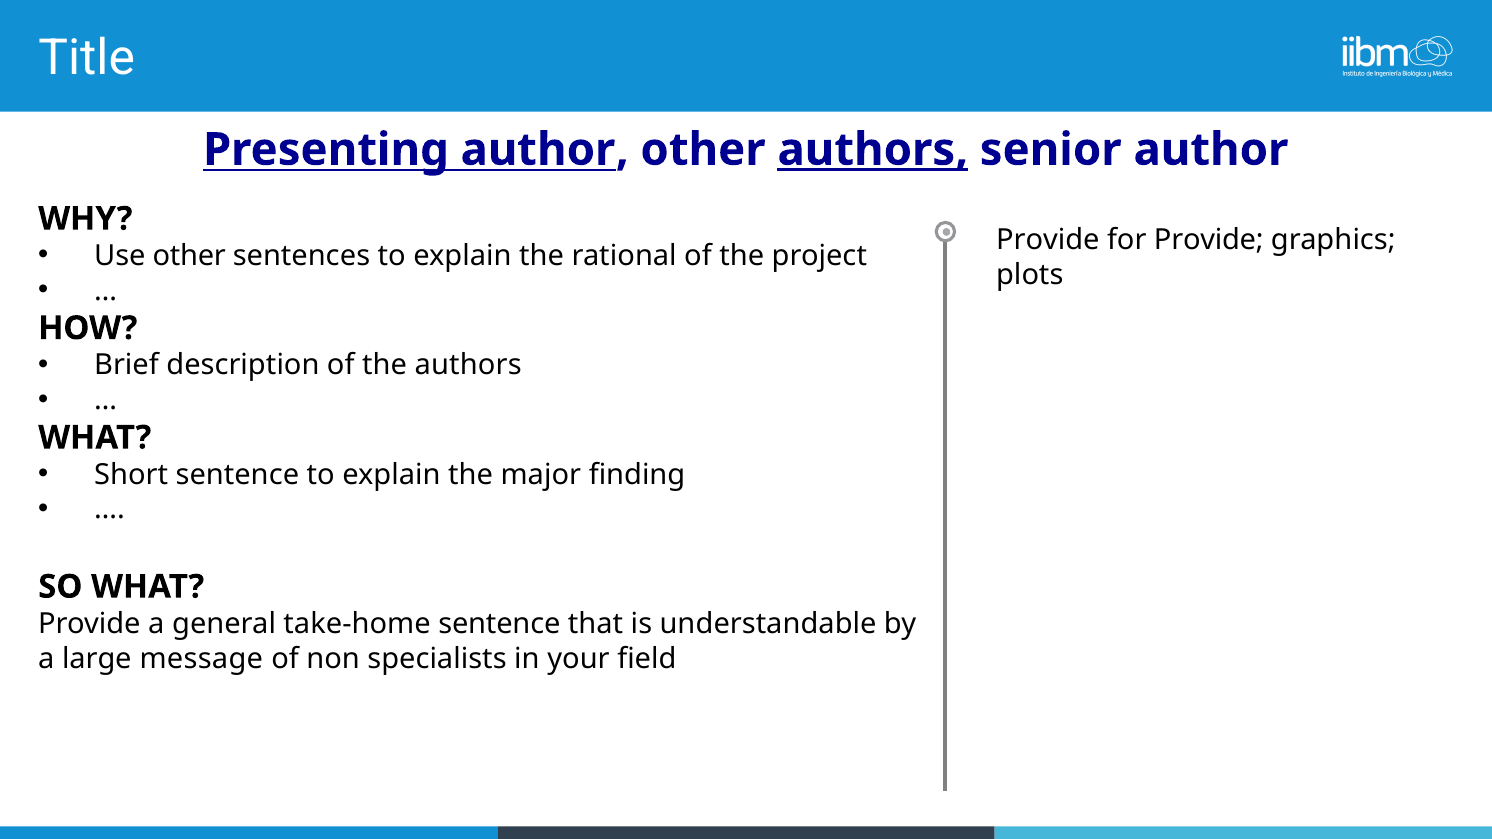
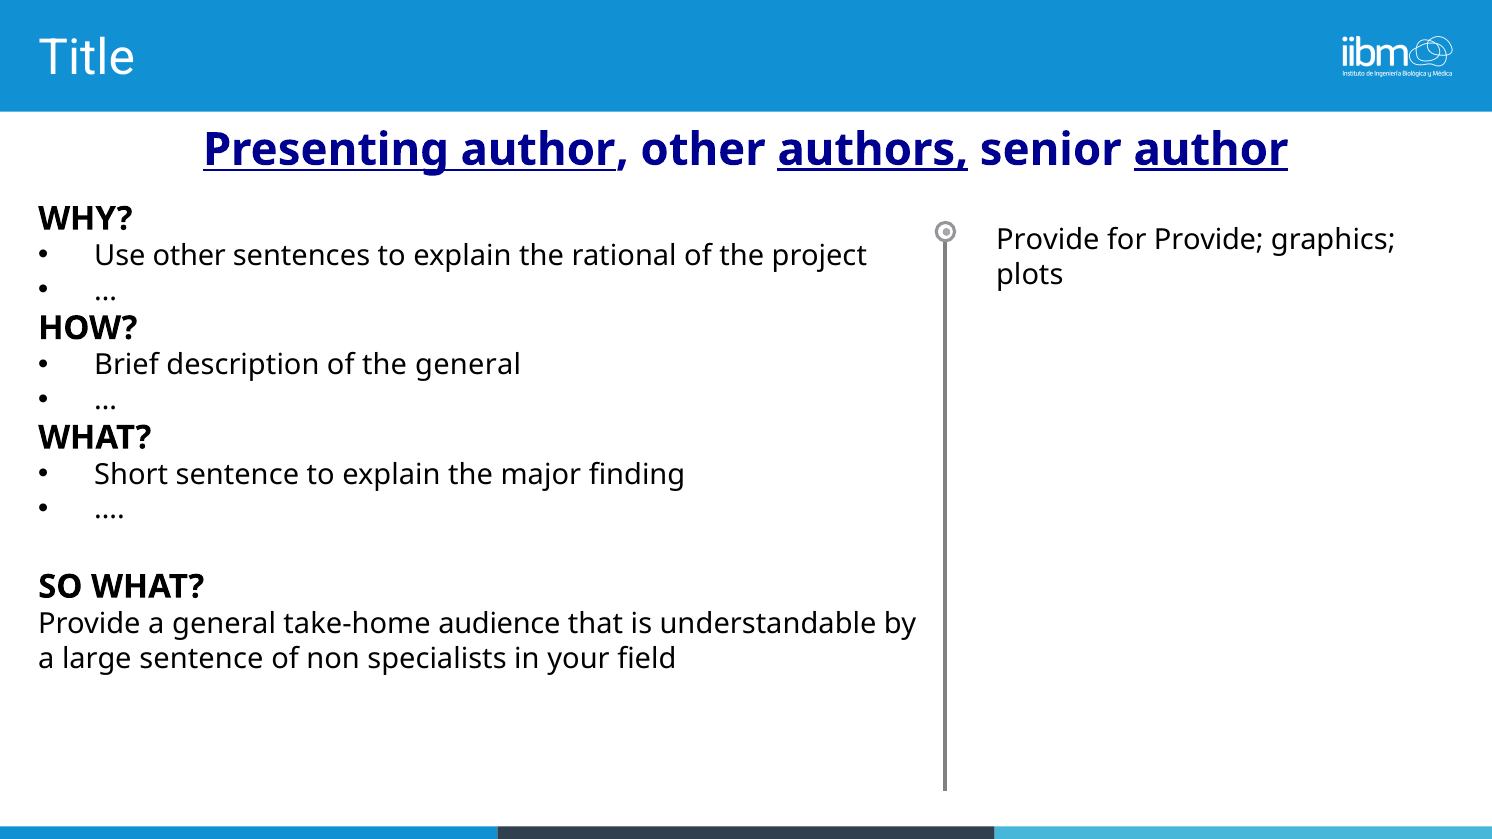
author at (1211, 150) underline: none -> present
the authors: authors -> general
take-home sentence: sentence -> audience
large message: message -> sentence
